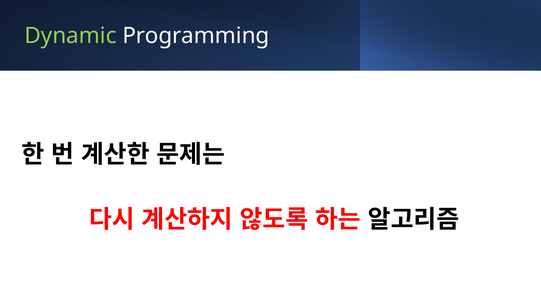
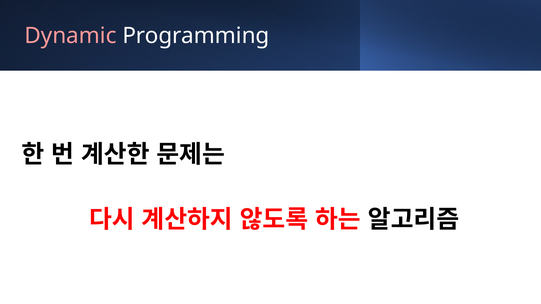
Dynamic colour: light green -> pink
